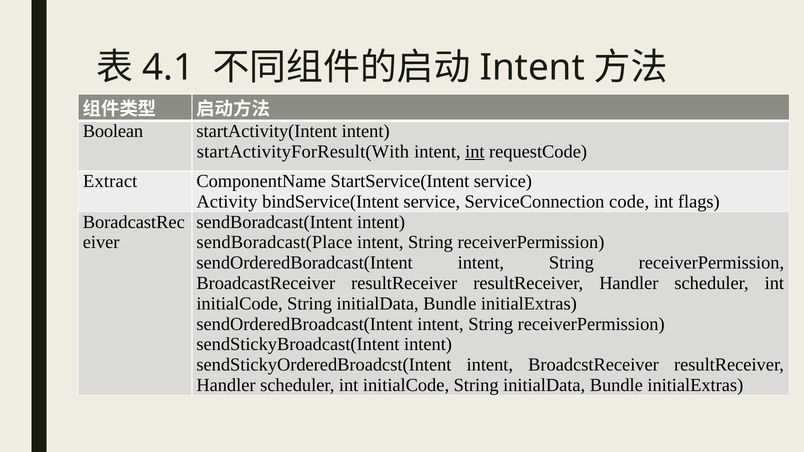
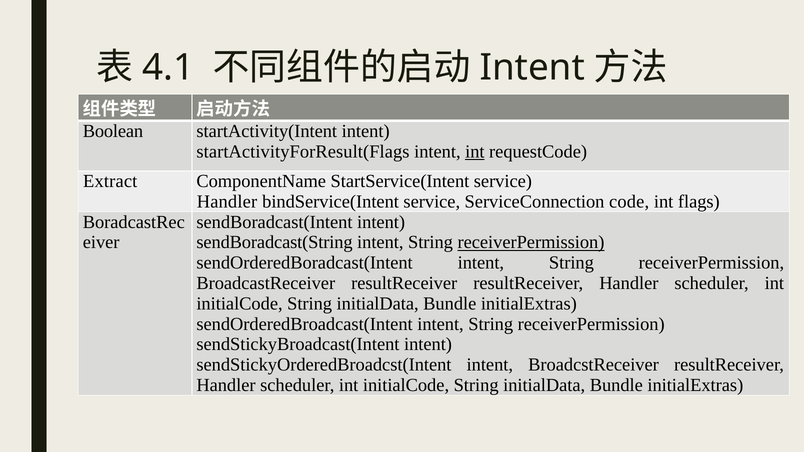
startActivityForResult(With: startActivityForResult(With -> startActivityForResult(Flags
Activity at (227, 202): Activity -> Handler
sendBoradcast(Place: sendBoradcast(Place -> sendBoradcast(String
receiverPermission at (531, 243) underline: none -> present
